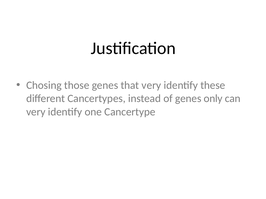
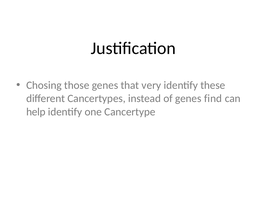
only: only -> find
very at (36, 112): very -> help
